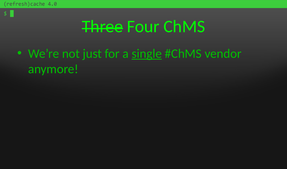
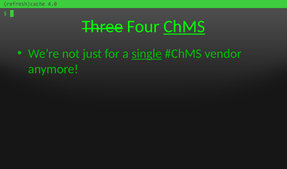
ChMS underline: none -> present
